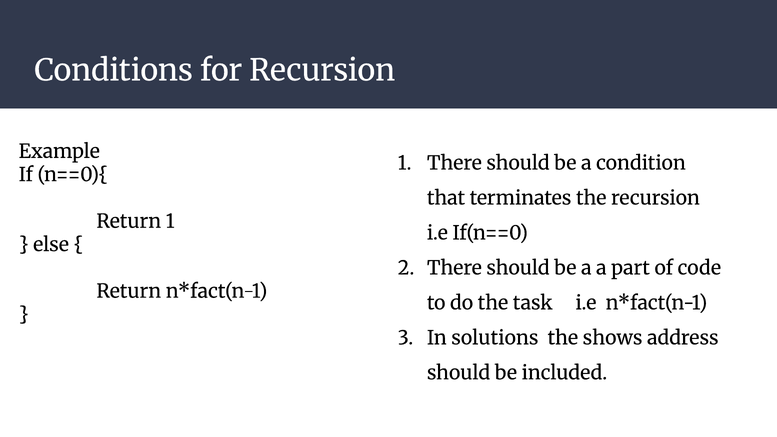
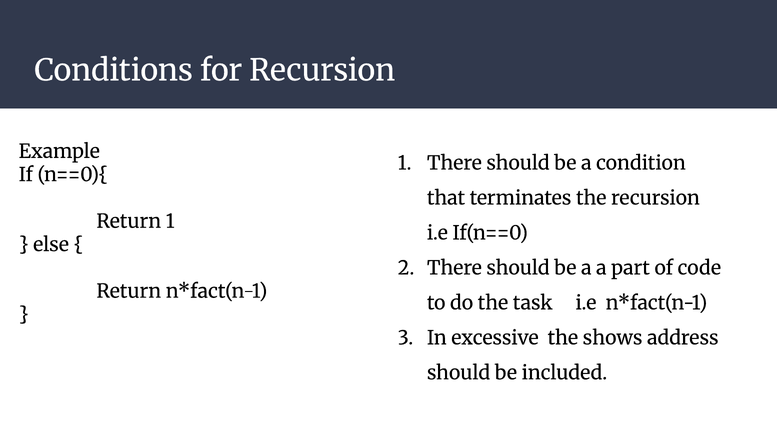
solutions: solutions -> excessive
